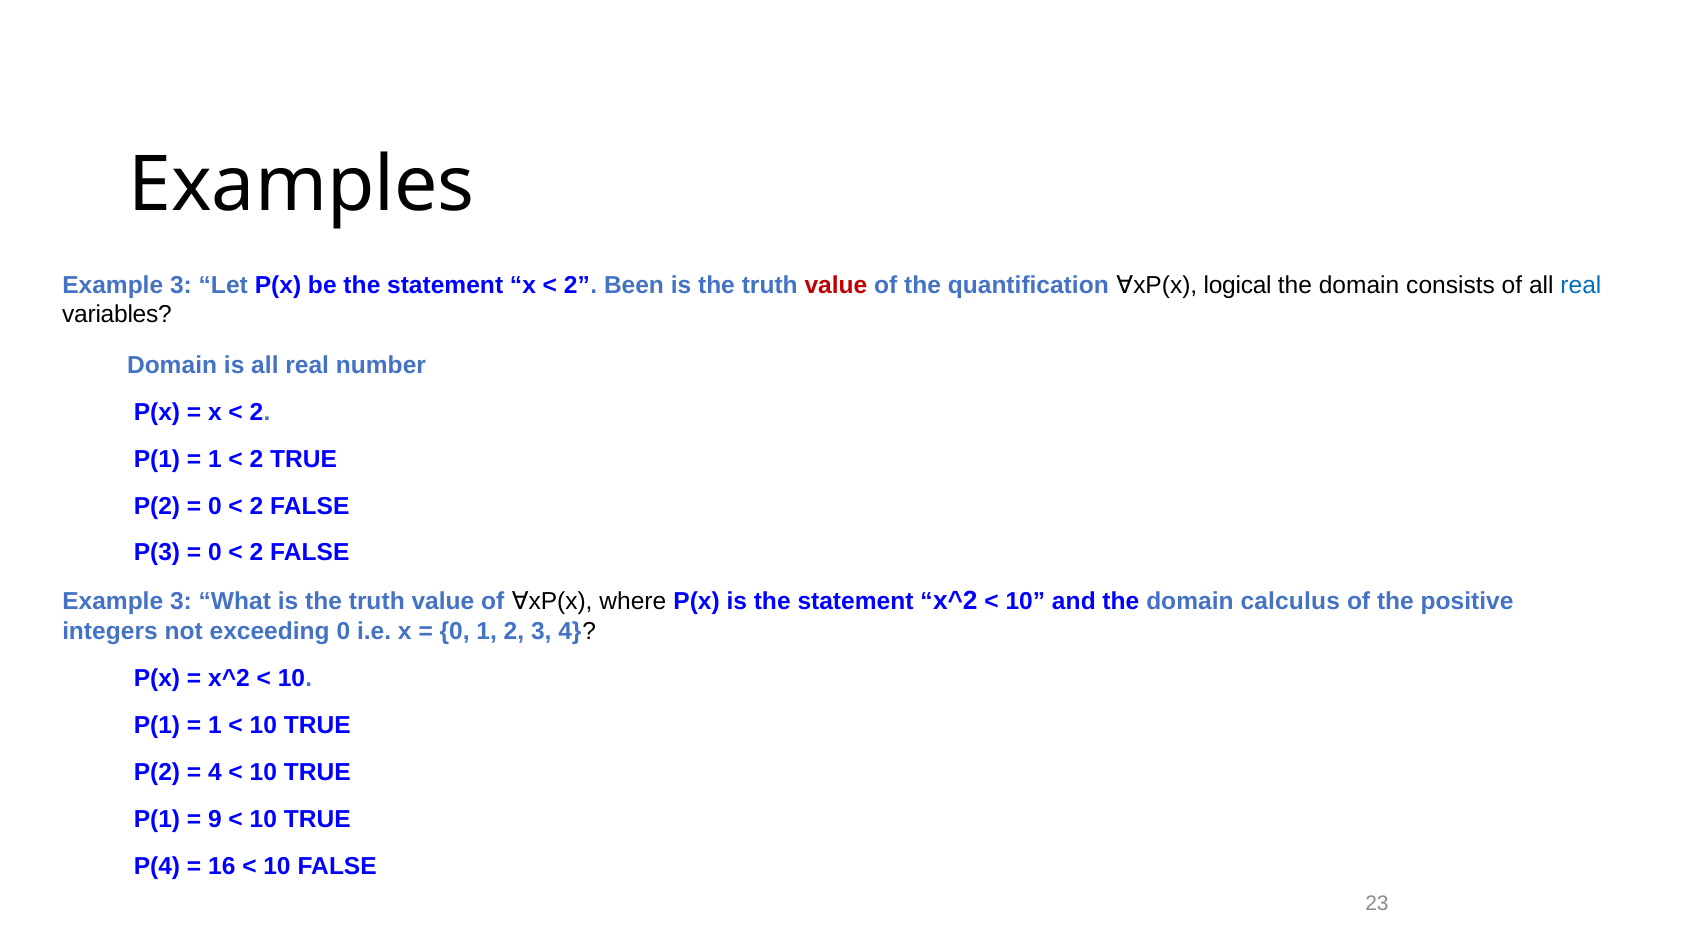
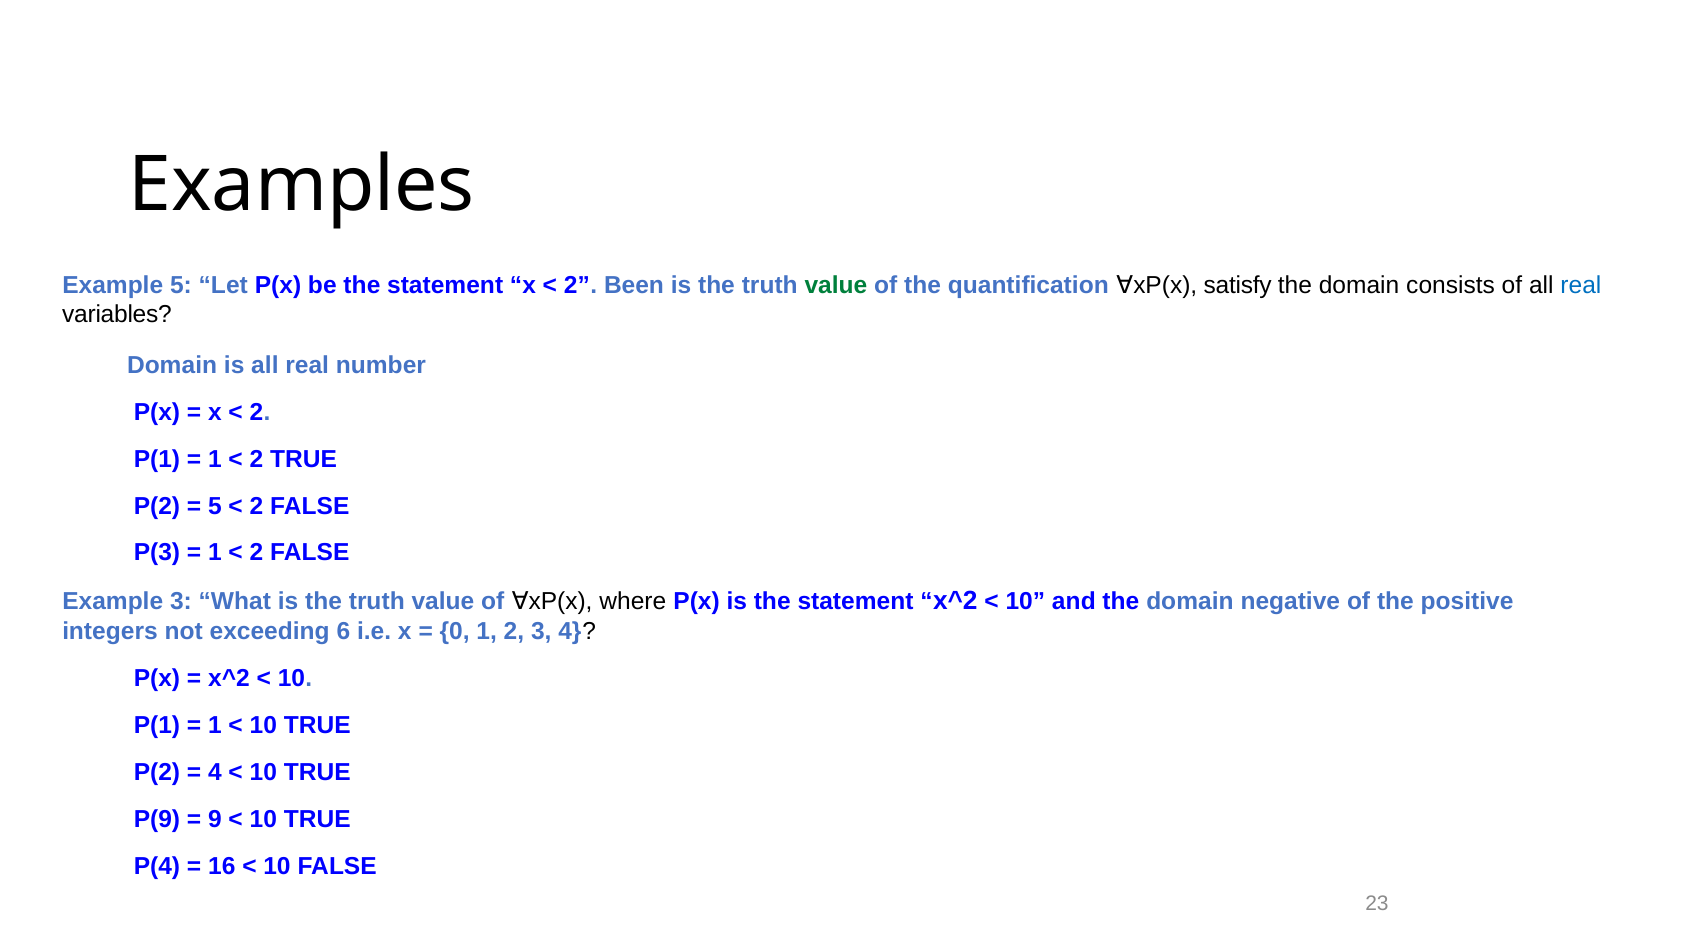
3 at (181, 285): 3 -> 5
value at (836, 285) colour: red -> green
logical: logical -> satisfy
0 at (215, 506): 0 -> 5
0 at (215, 553): 0 -> 1
calculus: calculus -> negative
exceeding 0: 0 -> 6
P(1 at (157, 819): P(1 -> P(9
